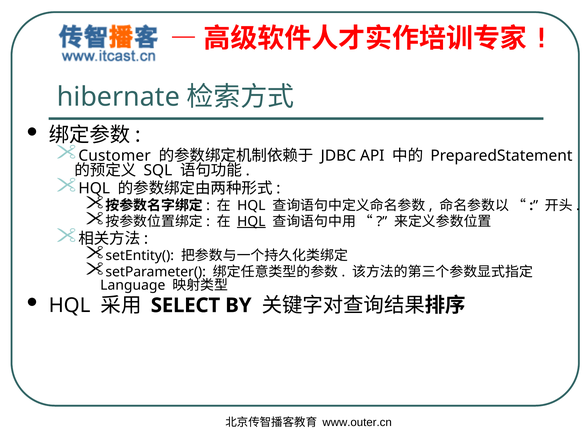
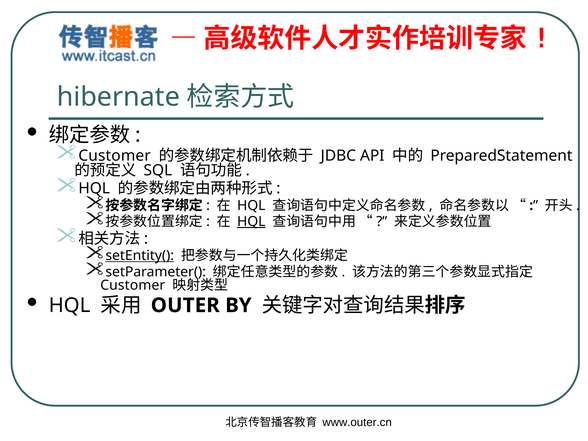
setEntity( underline: none -> present
Language at (133, 285): Language -> Customer
SELECT: SELECT -> OUTER
